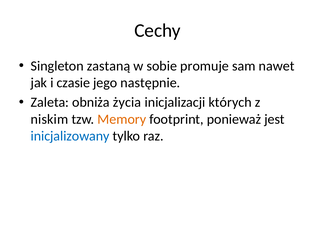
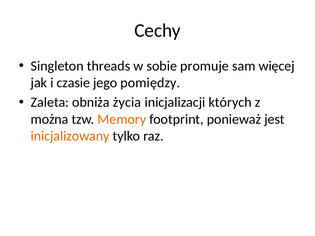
zastaną: zastaną -> threads
nawet: nawet -> więcej
następnie: następnie -> pomiędzy
niskim: niskim -> można
inicjalizowany colour: blue -> orange
